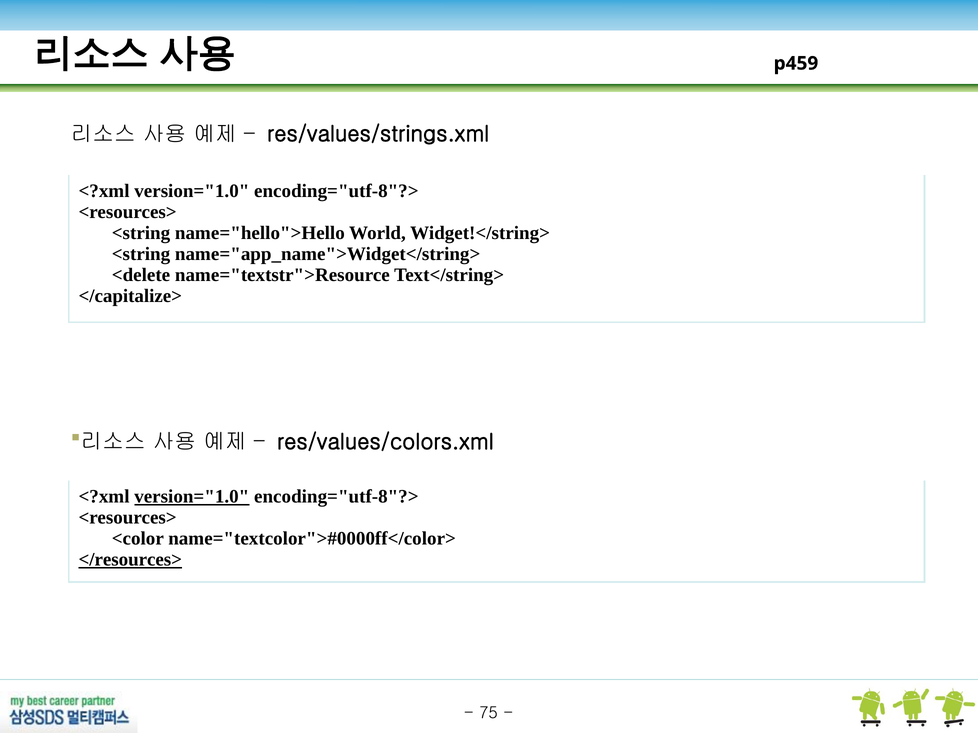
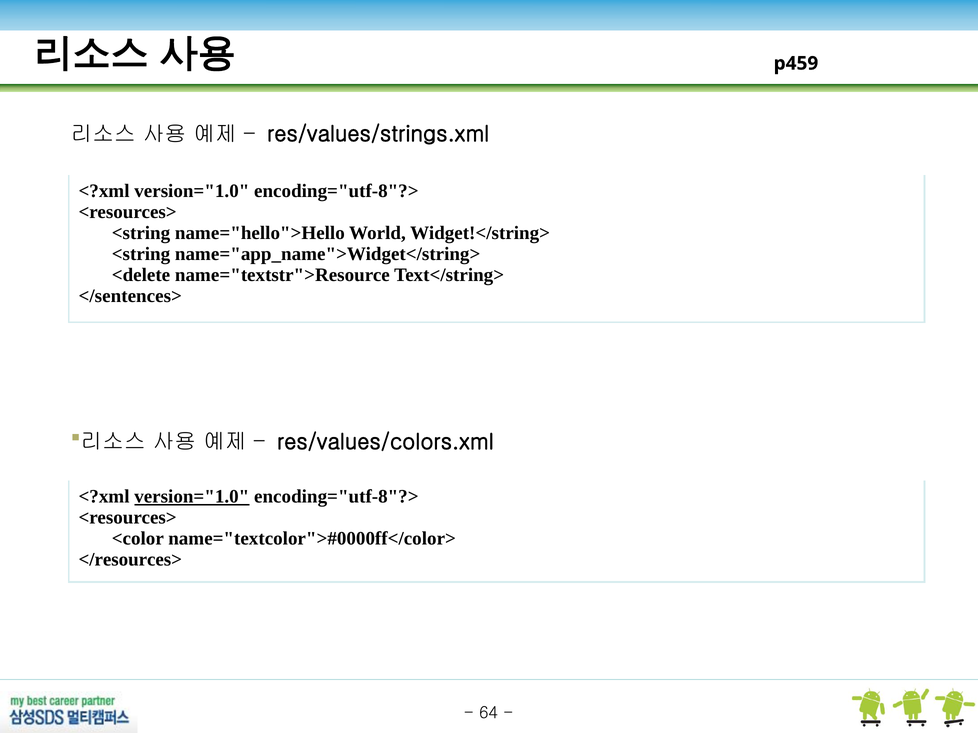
</capitalize>: </capitalize> -> </sentences>
</resources> underline: present -> none
75: 75 -> 64
